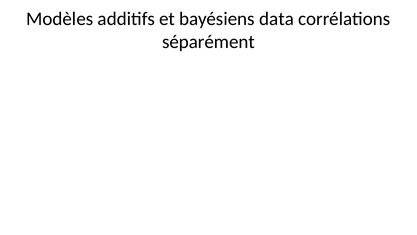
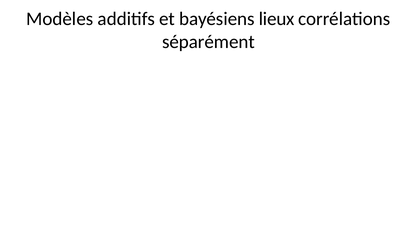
data: data -> lieux
